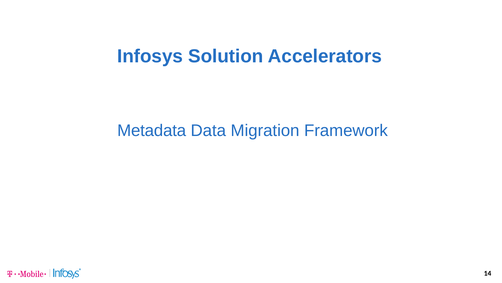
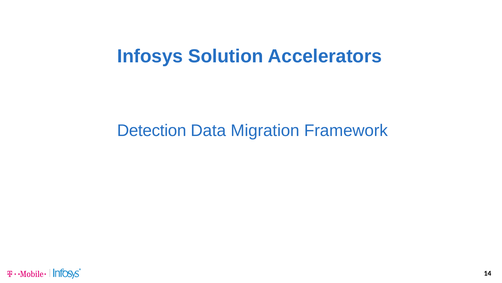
Metadata: Metadata -> Detection
